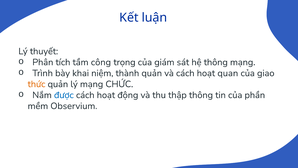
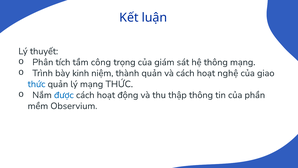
khai: khai -> kinh
quan: quan -> nghệ
thức at (37, 84) colour: orange -> blue
mạng CHỨC: CHỨC -> THỨC
